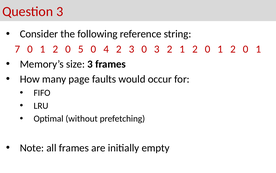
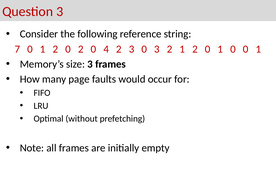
0 5: 5 -> 2
2 0 1 2: 2 -> 0
